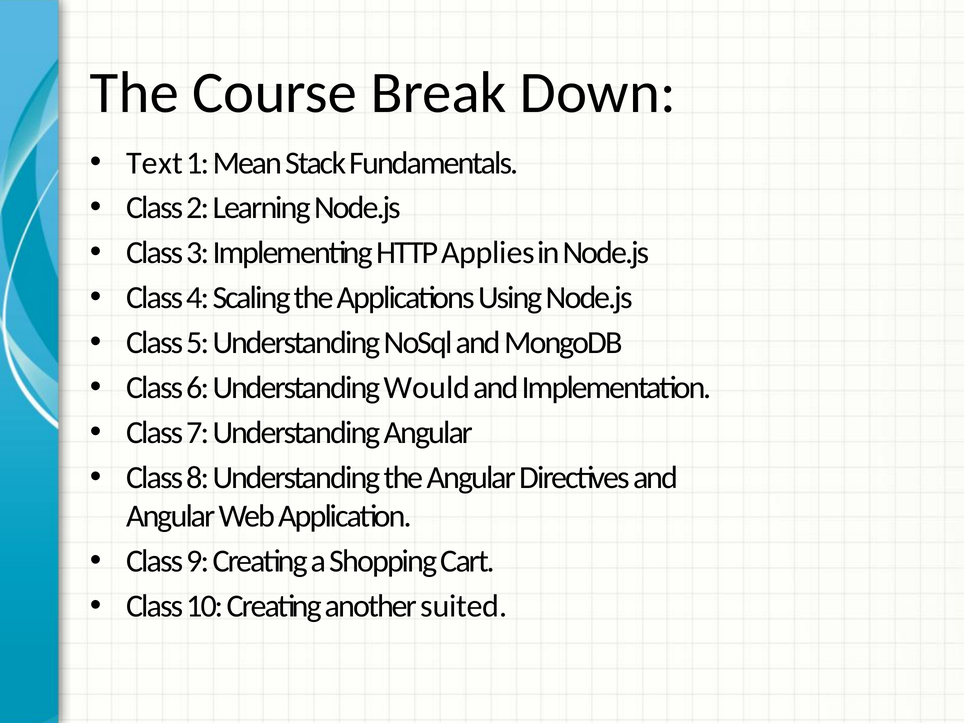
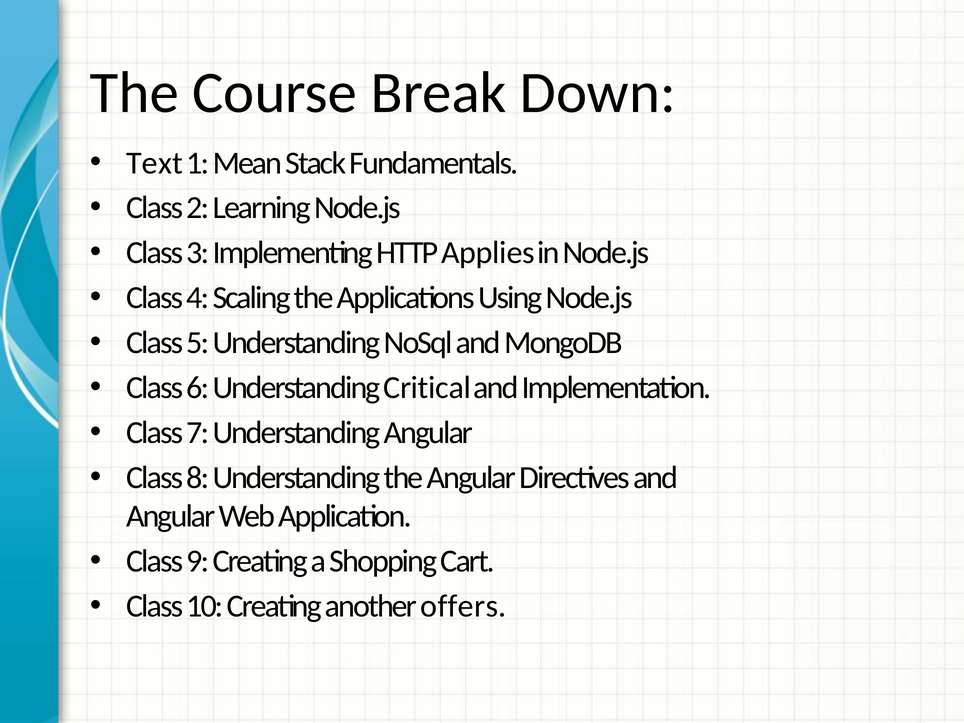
Would: Would -> Critical
suited: suited -> offers
